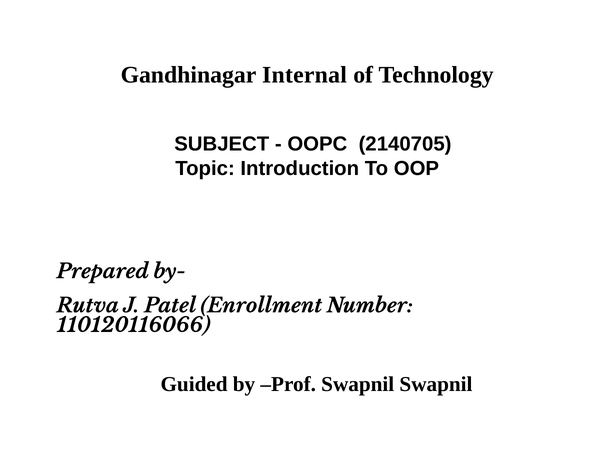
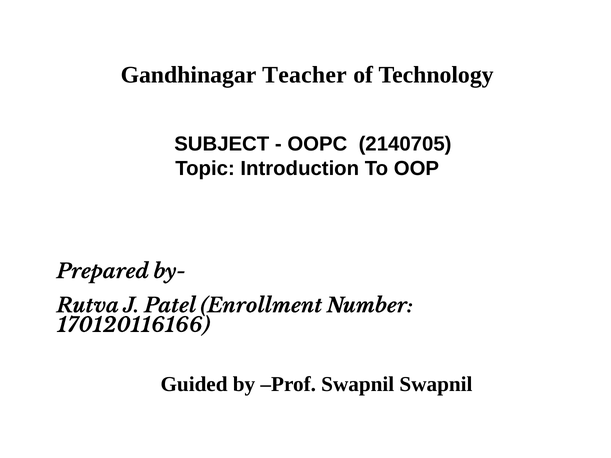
Internal: Internal -> Teacher
110120116066: 110120116066 -> 170120116166
